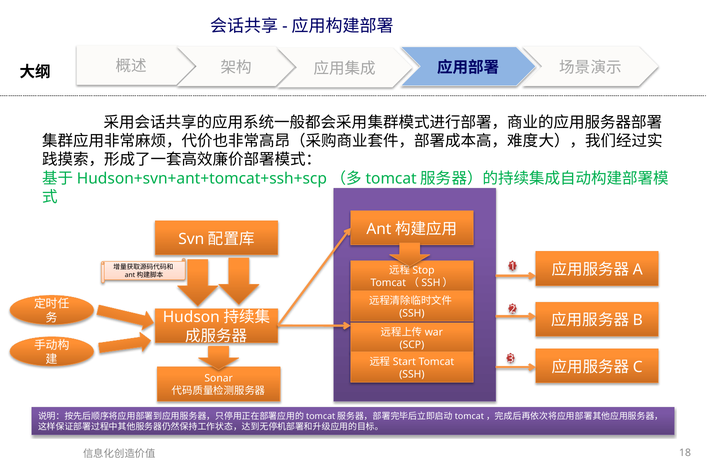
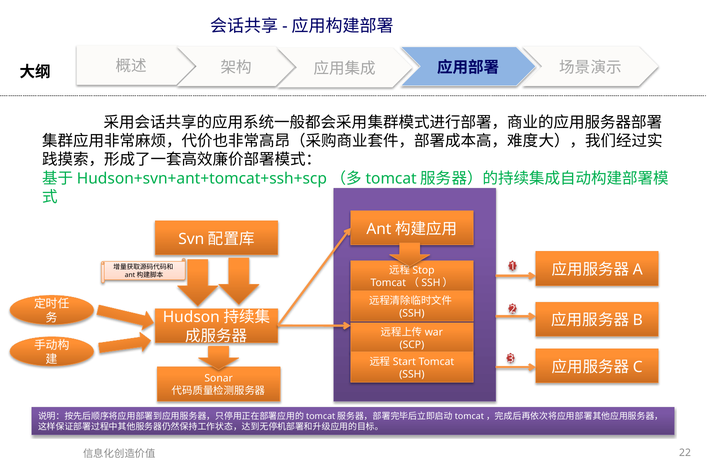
18: 18 -> 22
